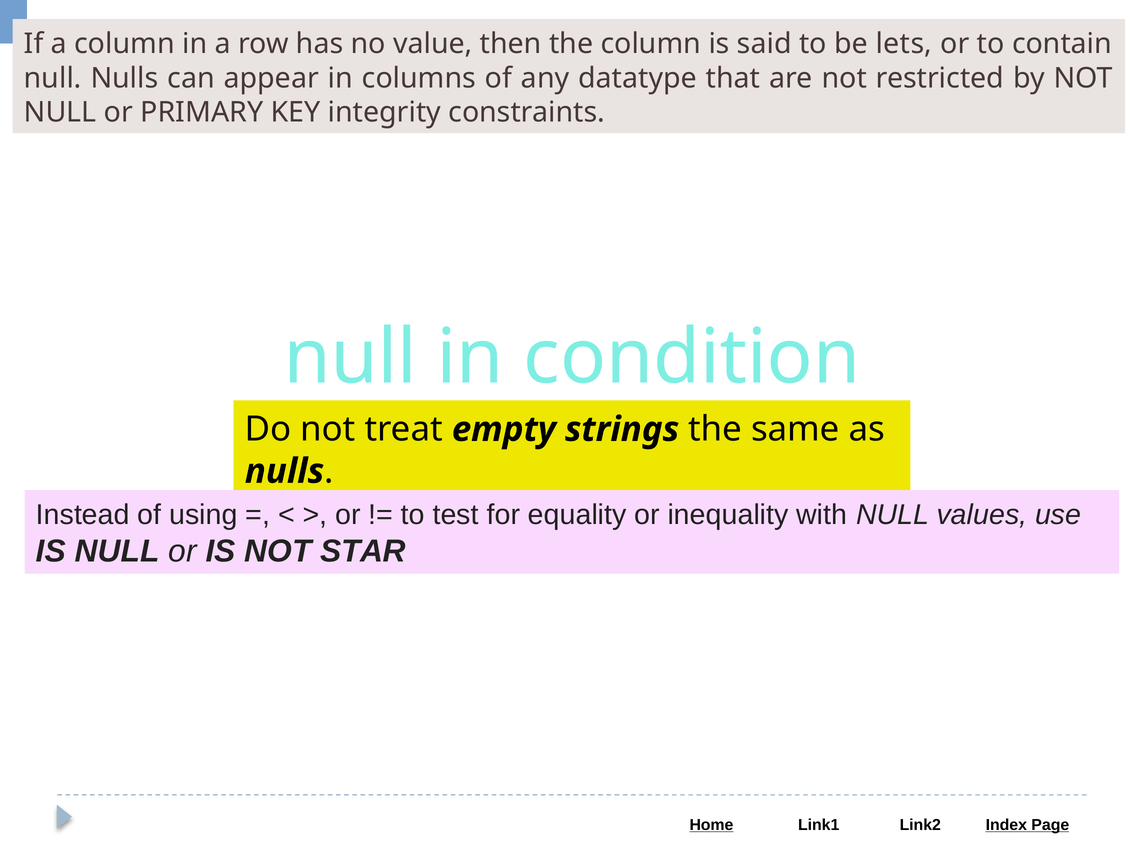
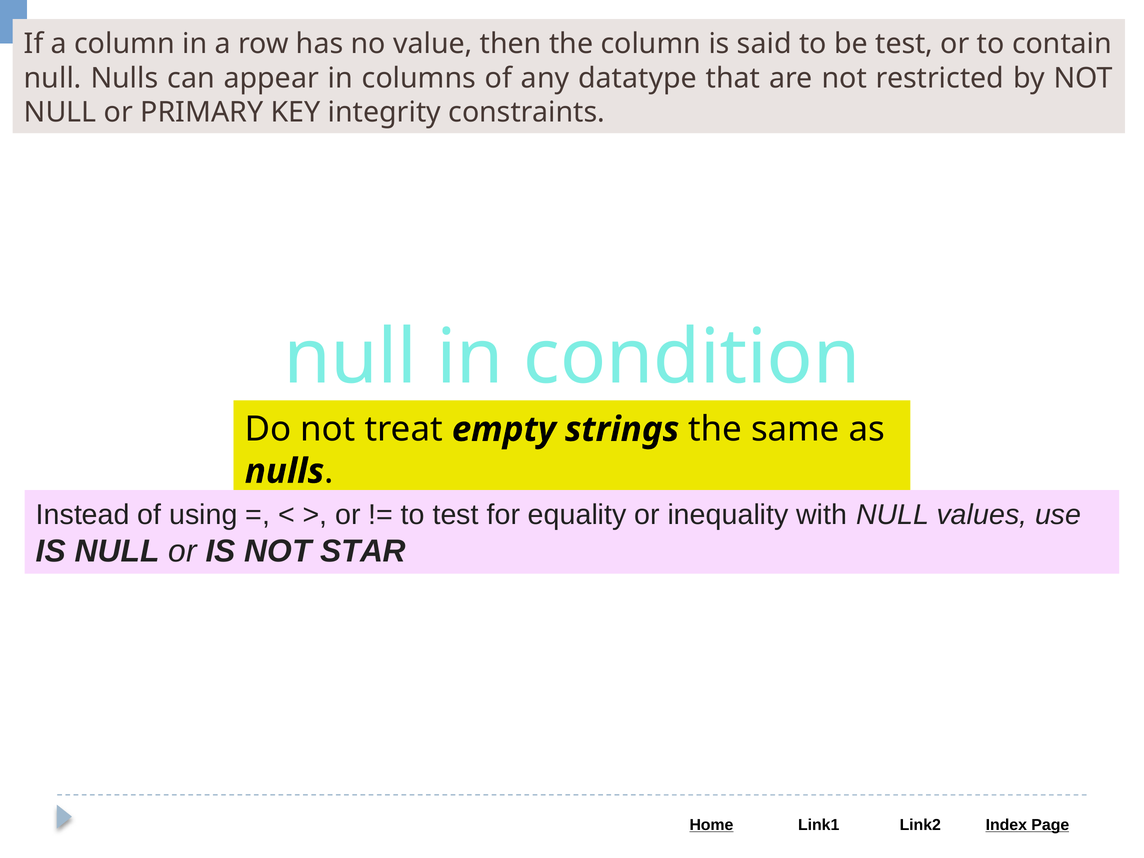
be lets: lets -> test
